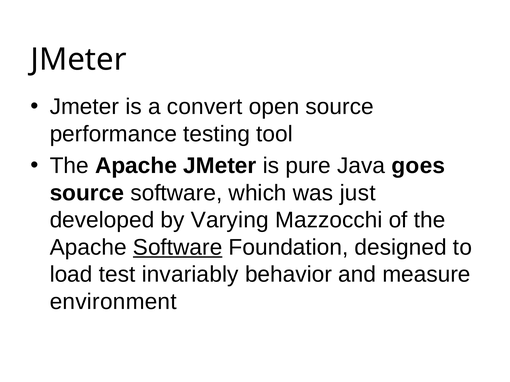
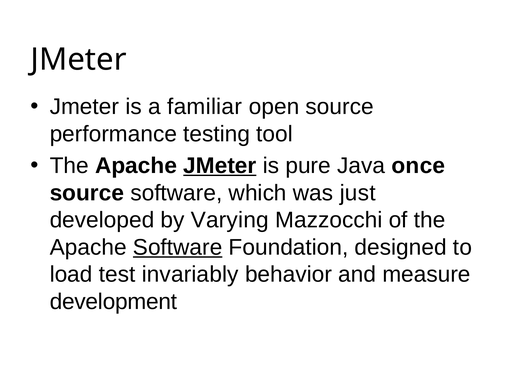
convert: convert -> familiar
JMeter at (220, 166) underline: none -> present
goes: goes -> once
environment: environment -> development
